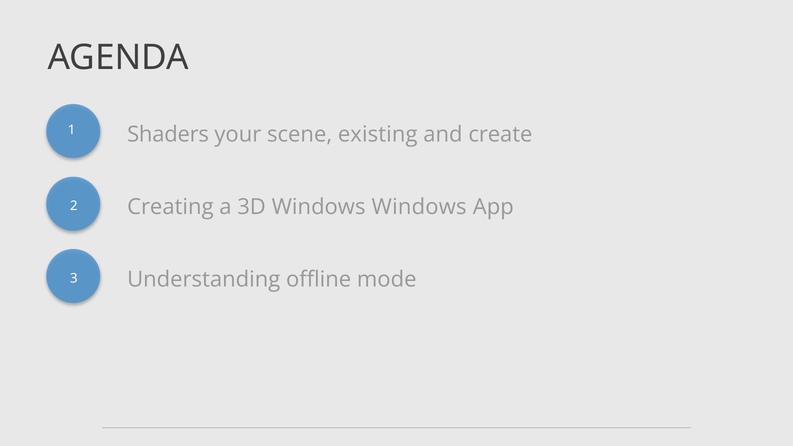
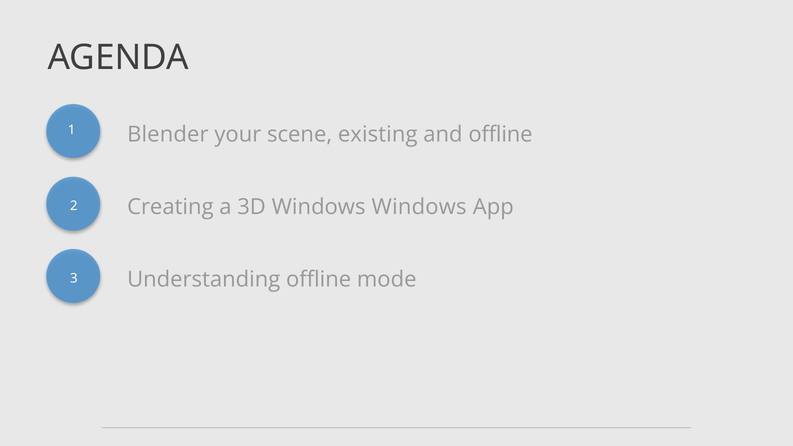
Shaders: Shaders -> Blender
and create: create -> offline
